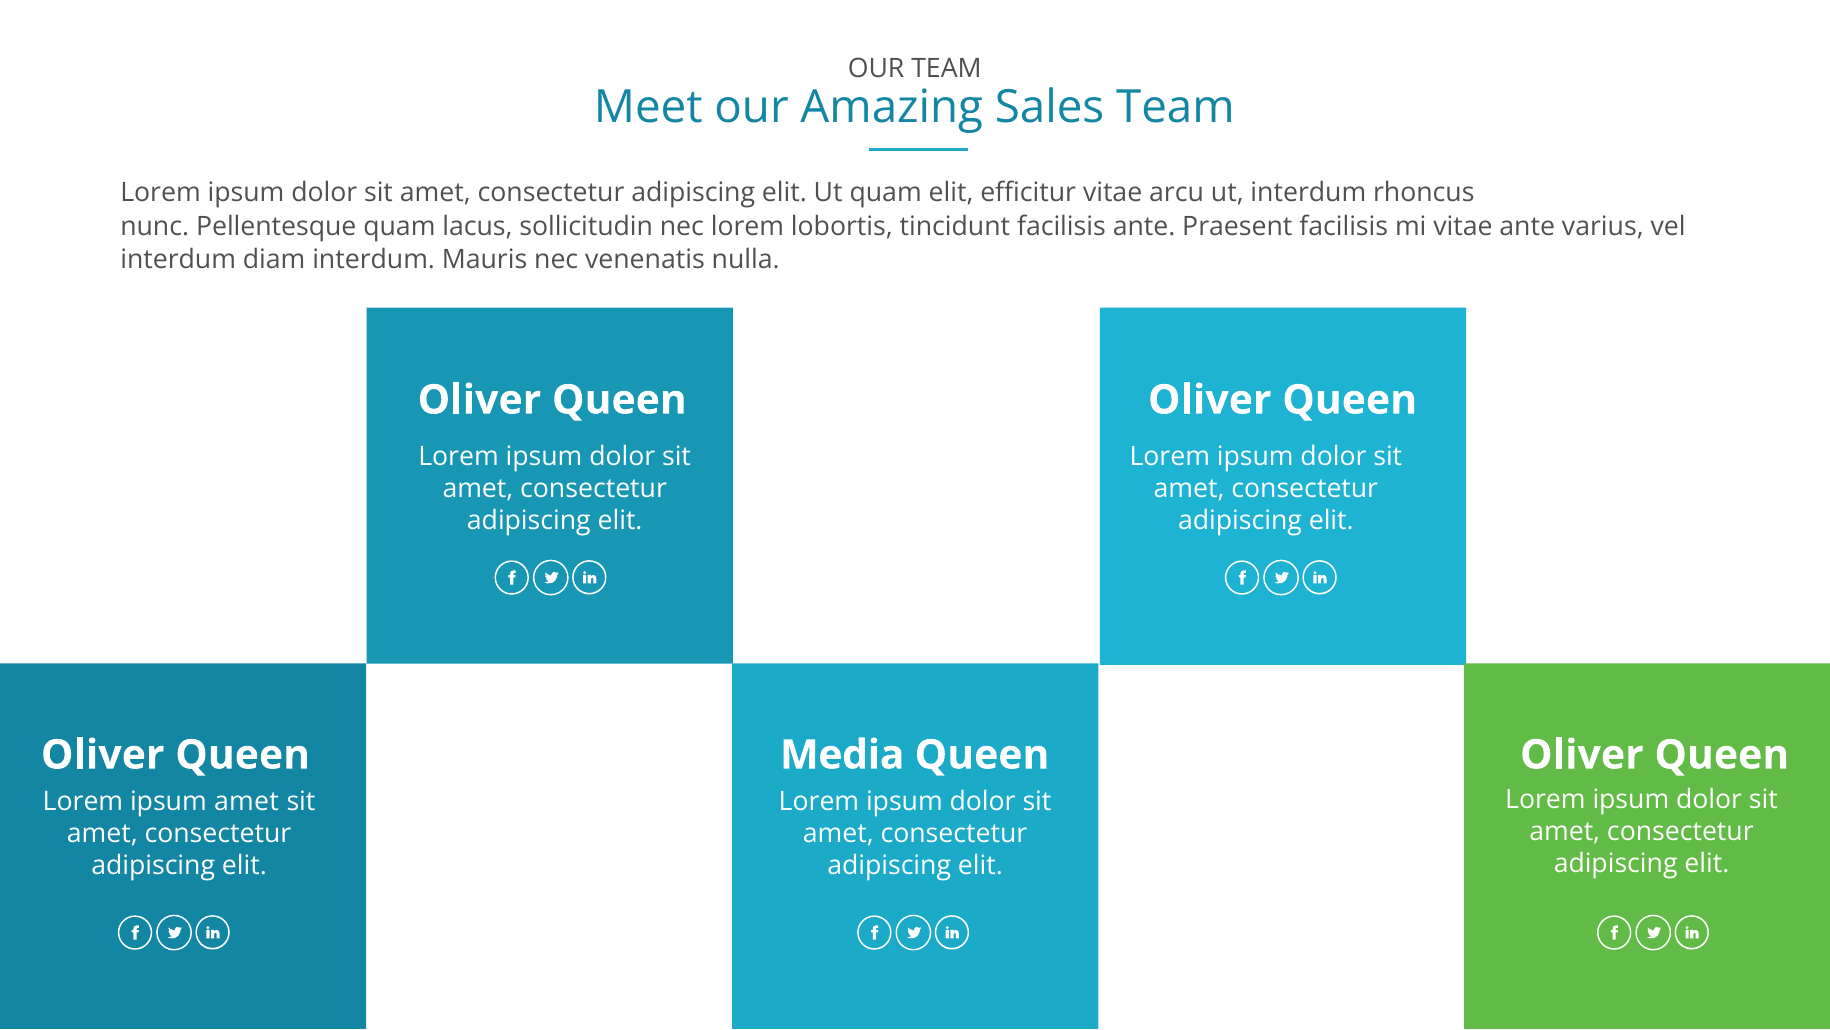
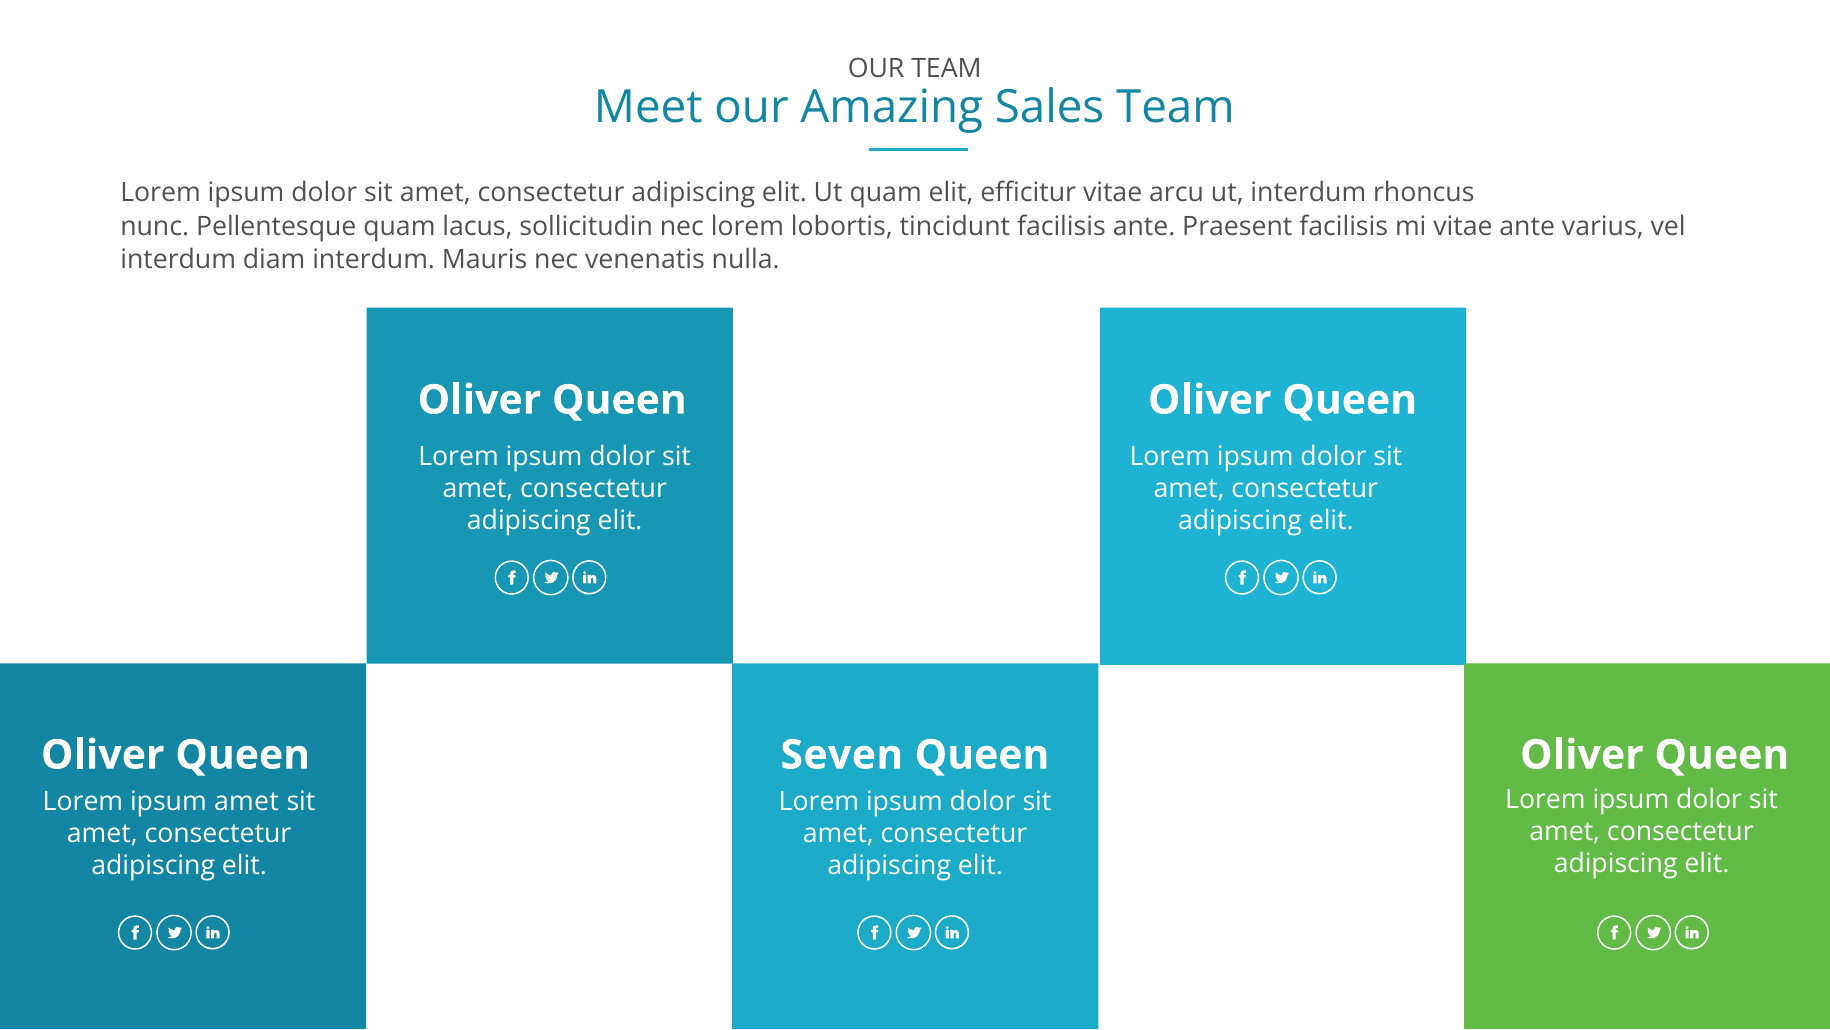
Media: Media -> Seven
